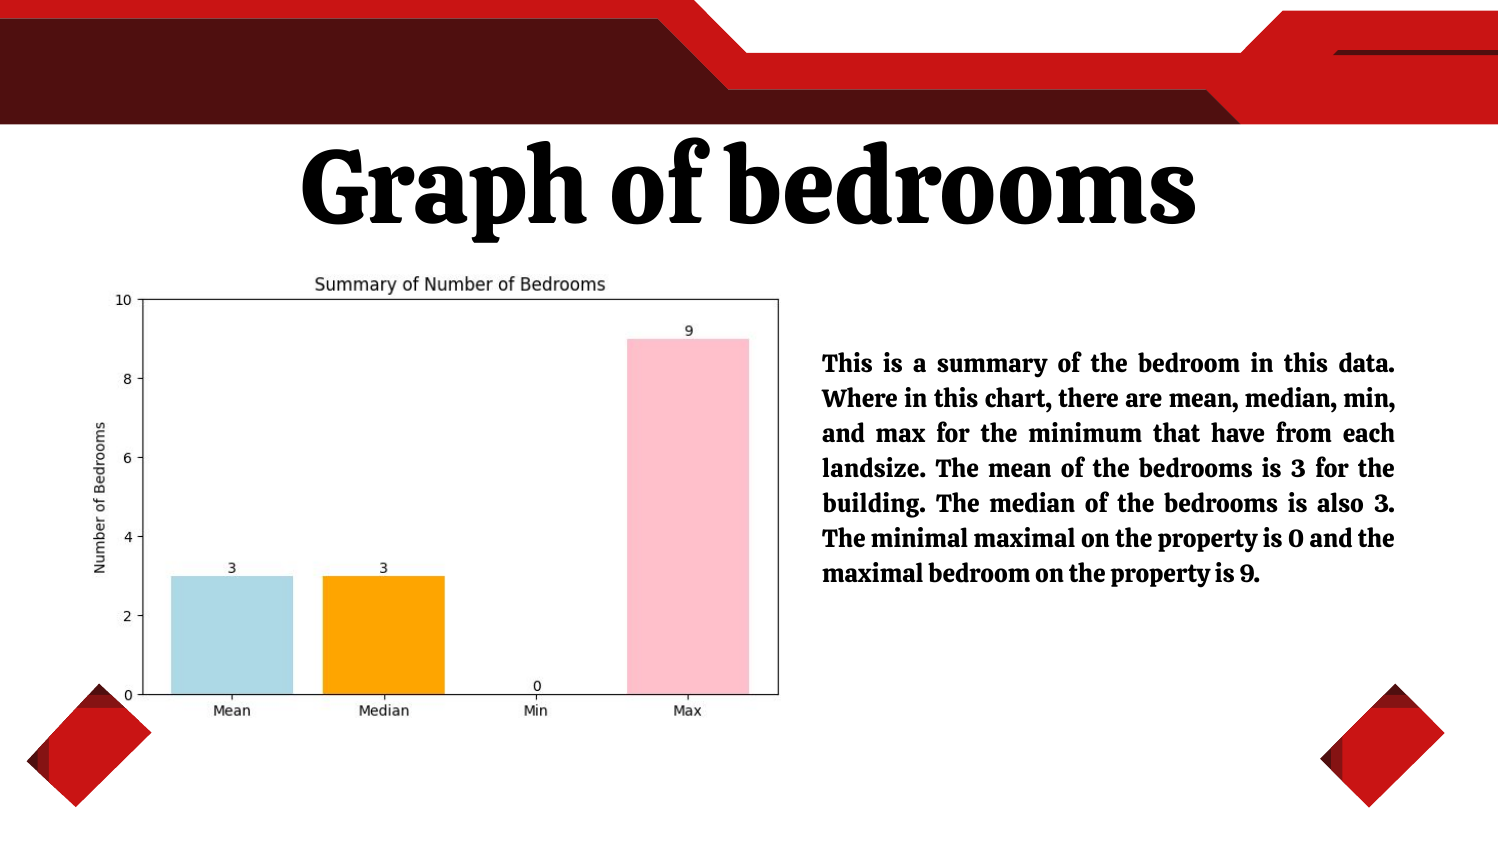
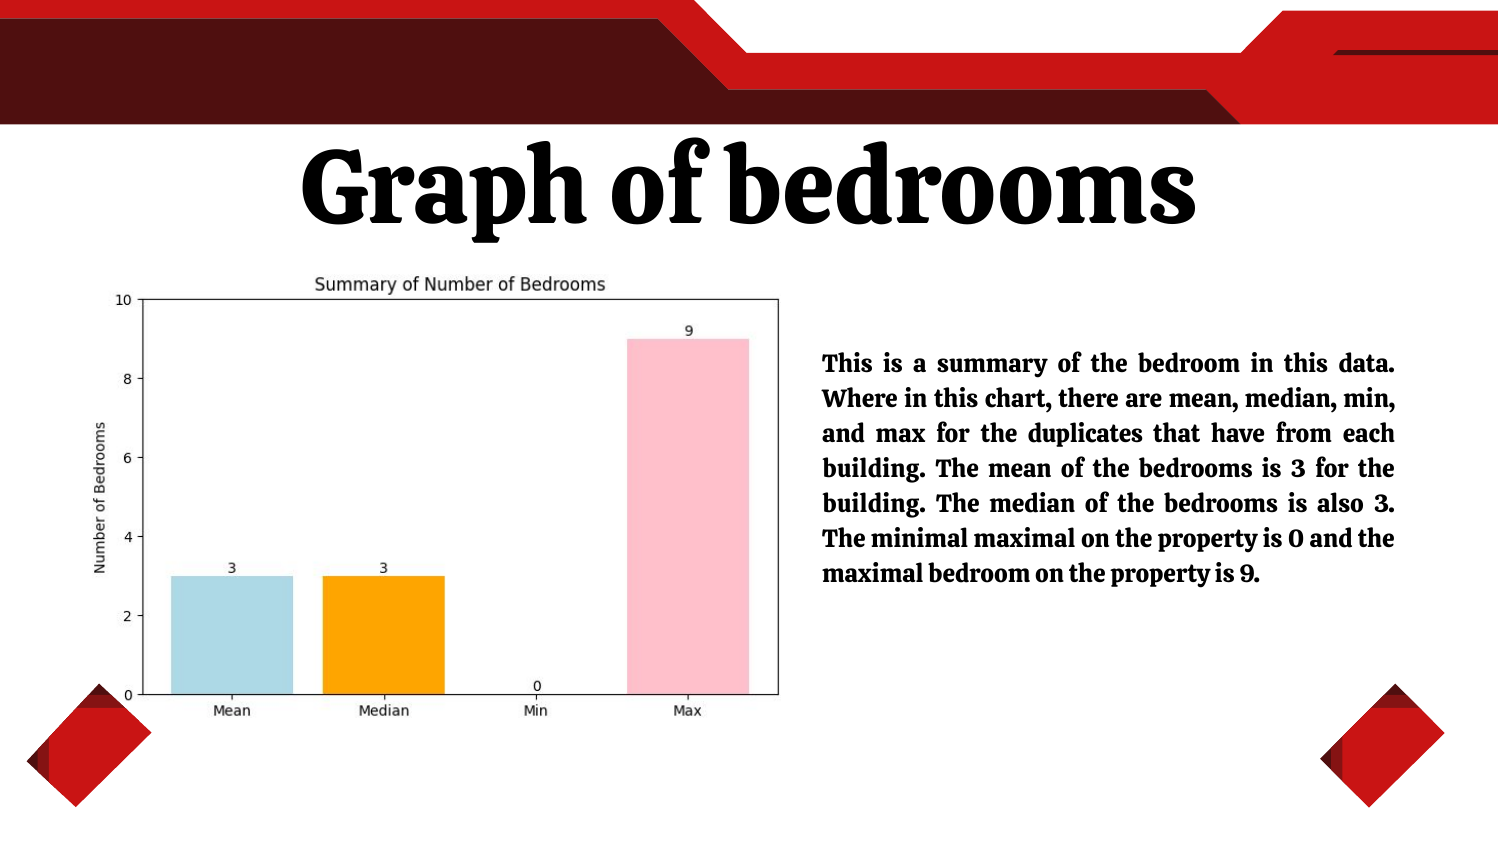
minimum: minimum -> duplicates
landsize at (874, 469): landsize -> building
